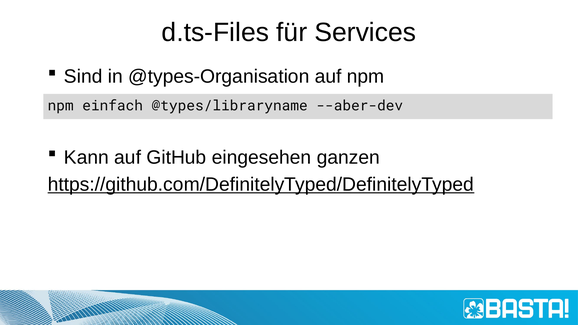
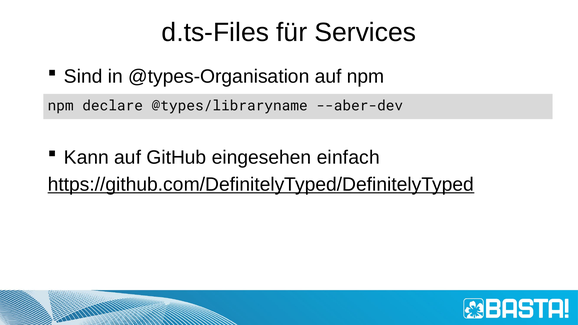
einfach: einfach -> declare
ganzen: ganzen -> einfach
